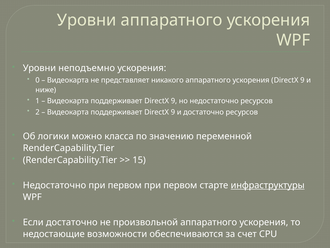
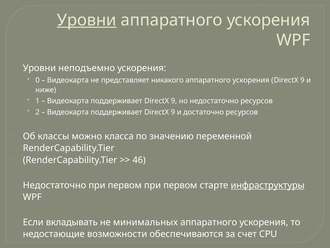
Уровни at (87, 20) underline: none -> present
логики: логики -> классы
15: 15 -> 46
Если достаточно: достаточно -> вкладывать
произвольной: произвольной -> минимальных
